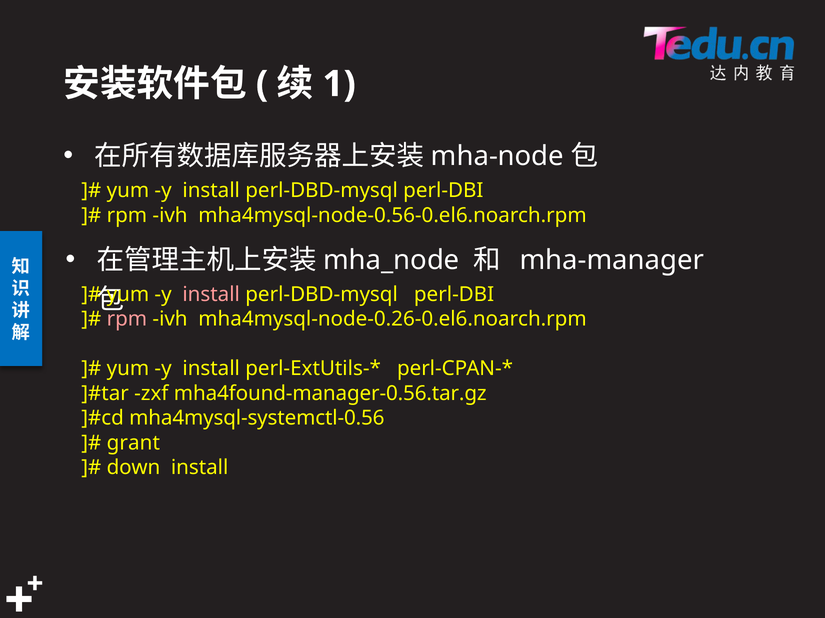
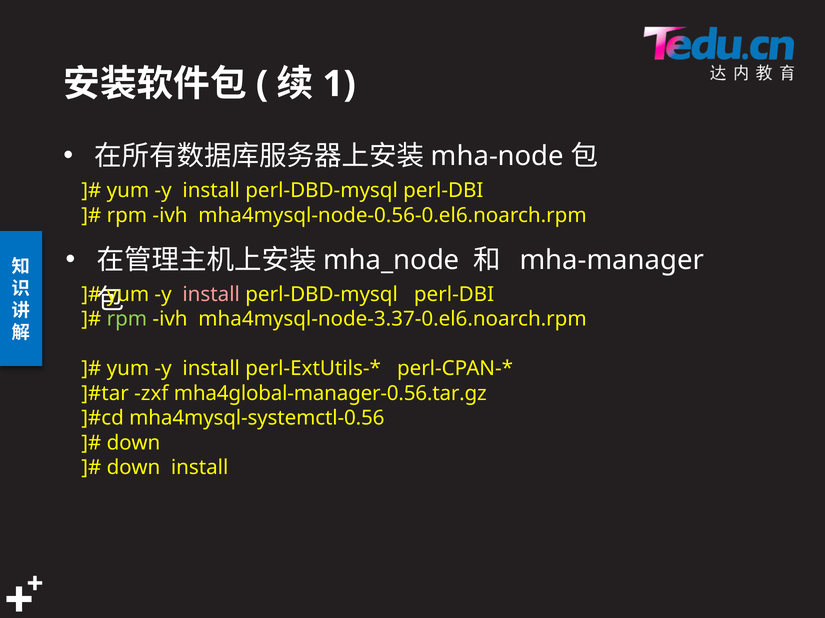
rpm at (127, 319) colour: pink -> light green
mha4mysql-node-0.26-0.el6.noarch.rpm: mha4mysql-node-0.26-0.el6.noarch.rpm -> mha4mysql-node-3.37-0.el6.noarch.rpm
mha4found-manager-0.56.tar.gz: mha4found-manager-0.56.tar.gz -> mha4global-manager-0.56.tar.gz
grant at (133, 443): grant -> down
